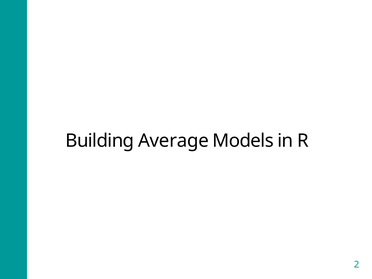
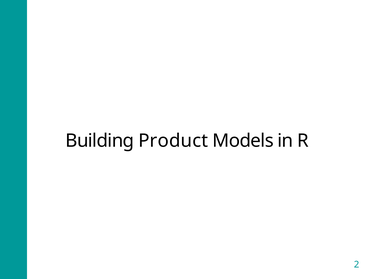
Average: Average -> Product
